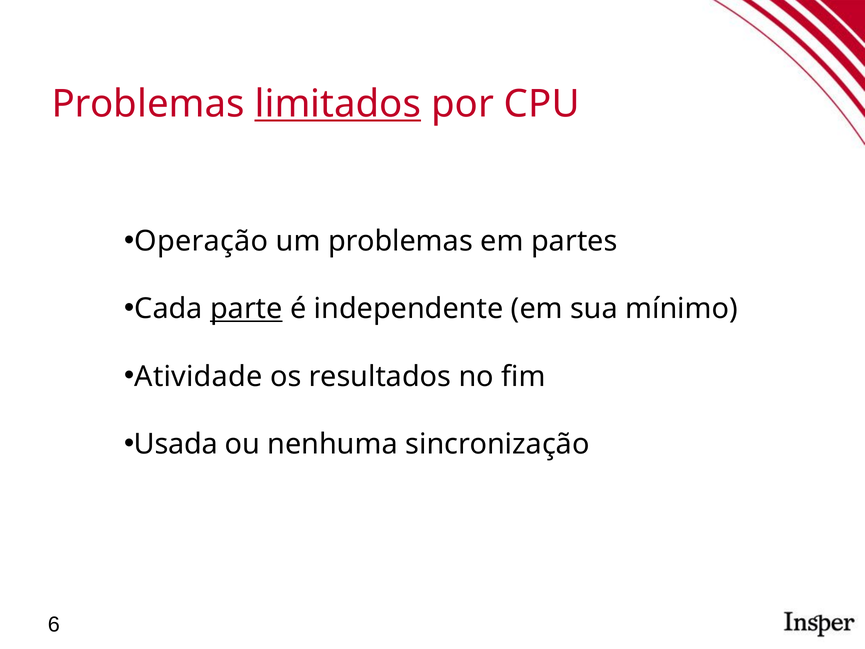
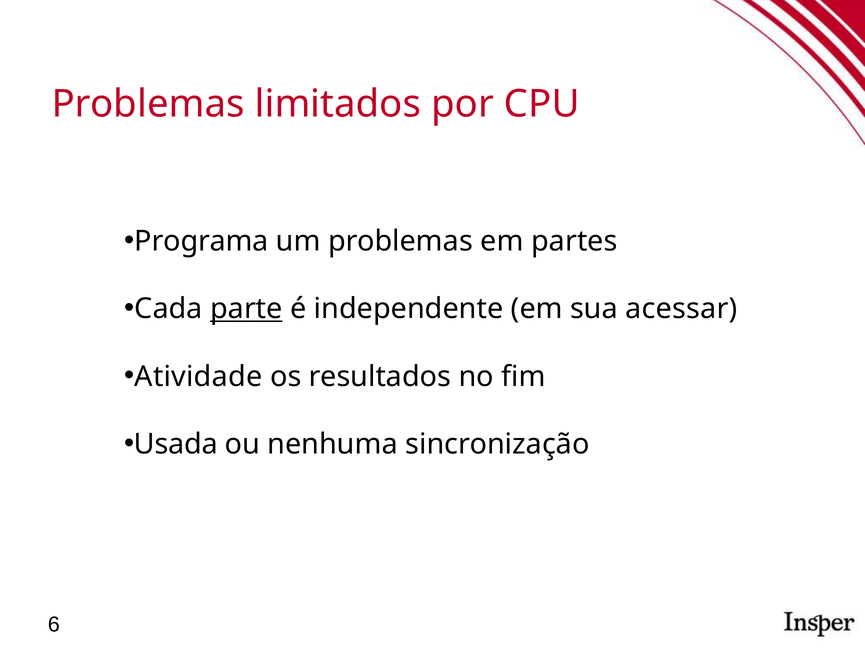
limitados underline: present -> none
Operação: Operação -> Programa
mínimo: mínimo -> acessar
